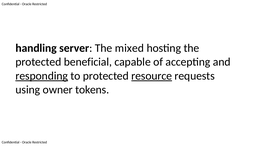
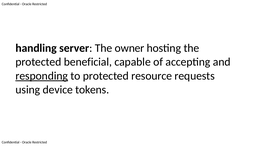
mixed: mixed -> owner
resource underline: present -> none
owner: owner -> device
